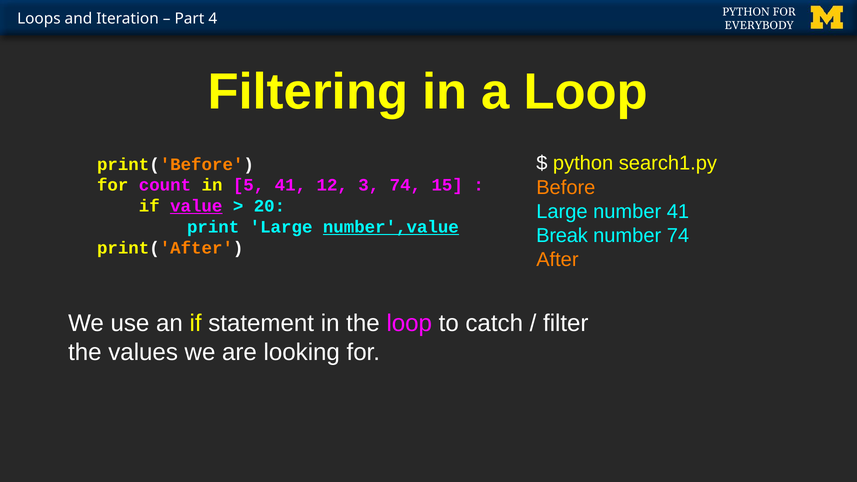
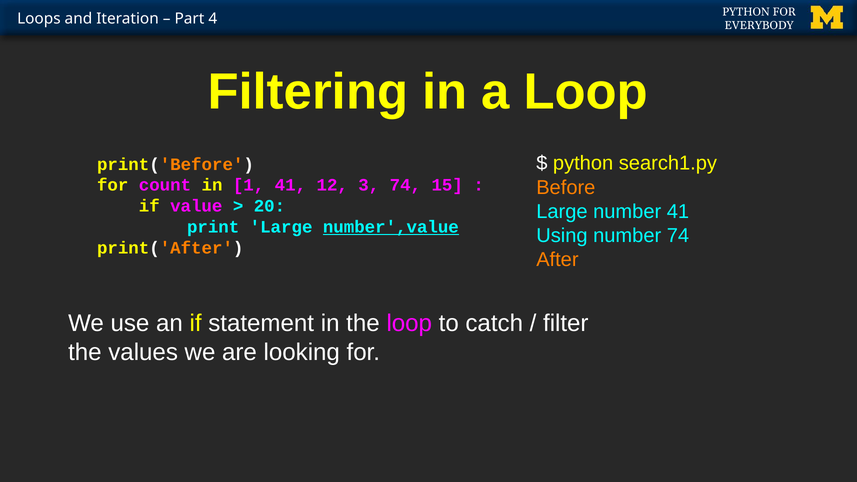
5: 5 -> 1
value underline: present -> none
Break: Break -> Using
